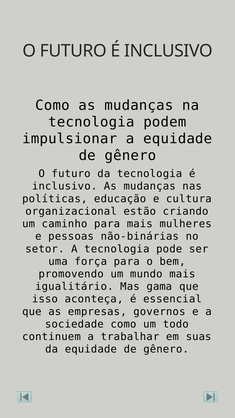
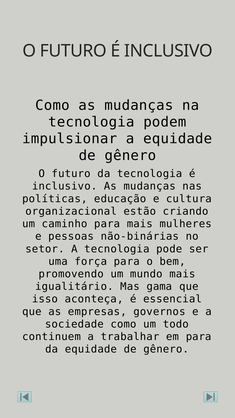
em suas: suas -> para
